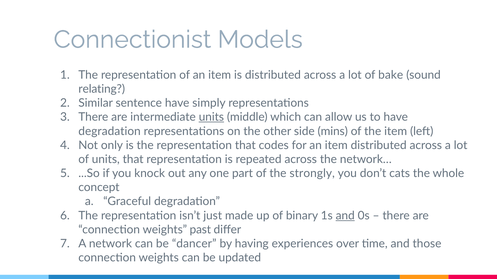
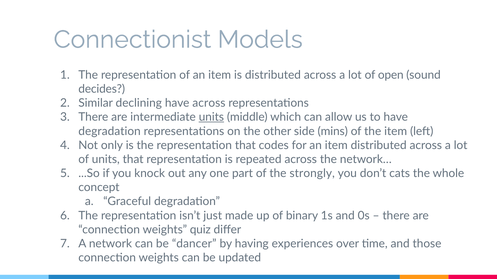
bake: bake -> open
relating: relating -> decides
sentence: sentence -> declining
have simply: simply -> across
and at (345, 216) underline: present -> none
past: past -> quiz
